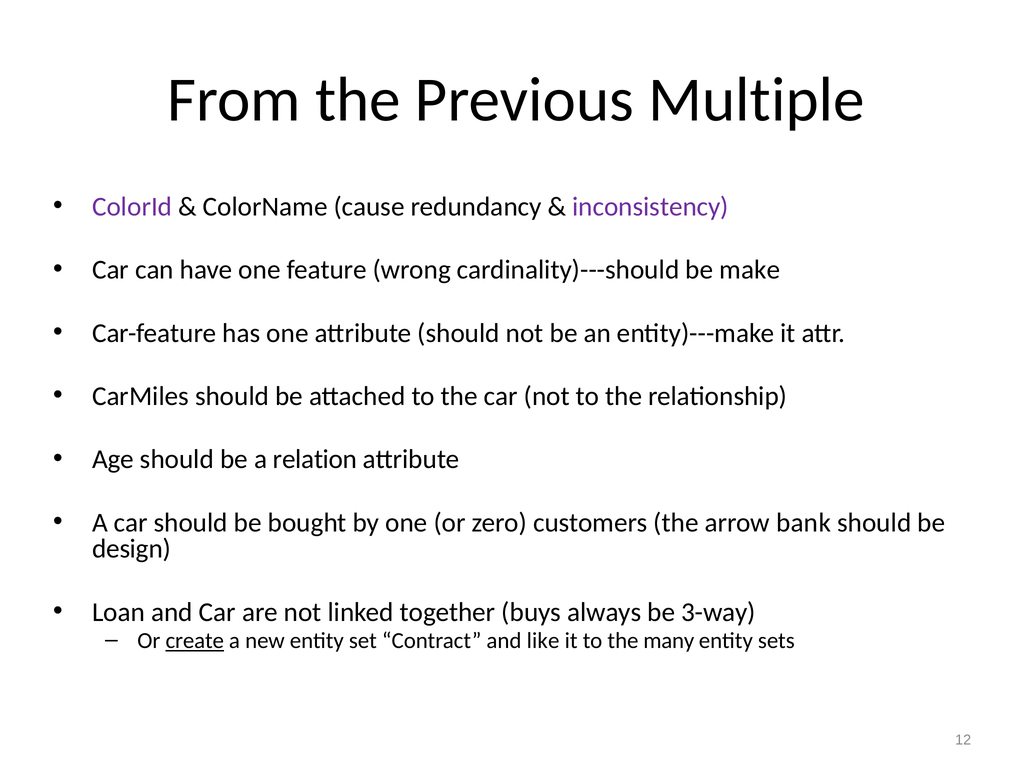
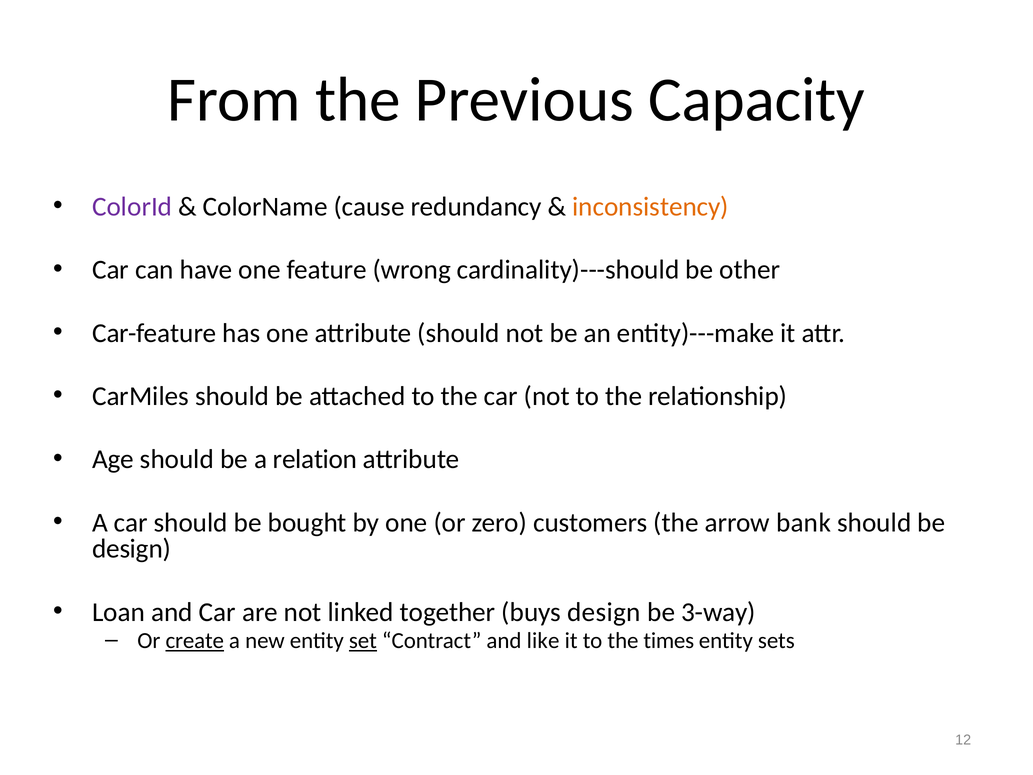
Multiple: Multiple -> Capacity
inconsistency colour: purple -> orange
make: make -> other
buys always: always -> design
set underline: none -> present
many: many -> times
